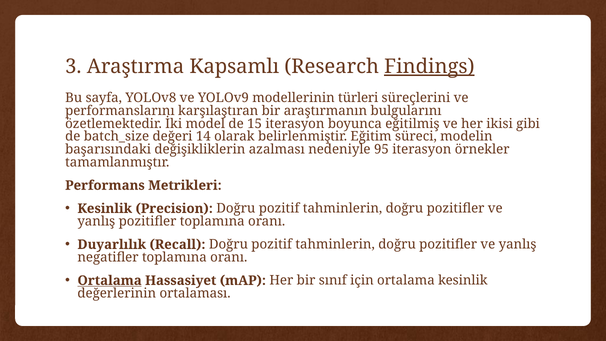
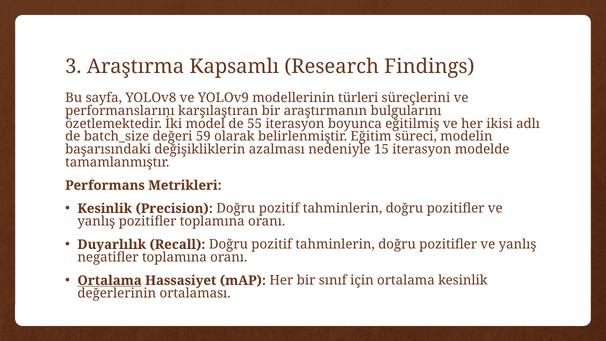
Findings underline: present -> none
15: 15 -> 55
gibi: gibi -> adlı
14: 14 -> 59
95: 95 -> 15
örnekler: örnekler -> modelde
